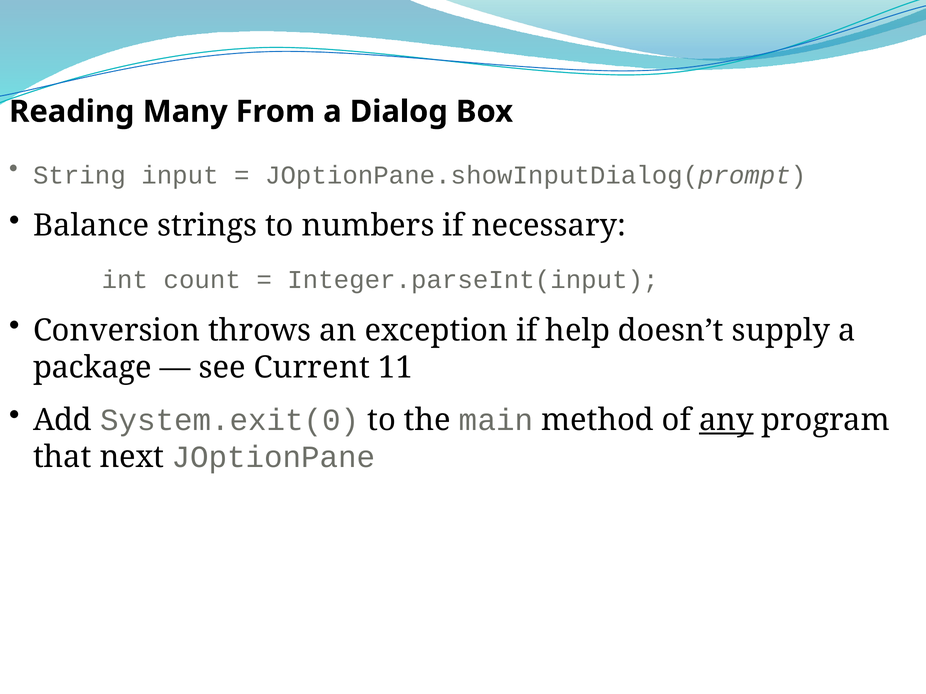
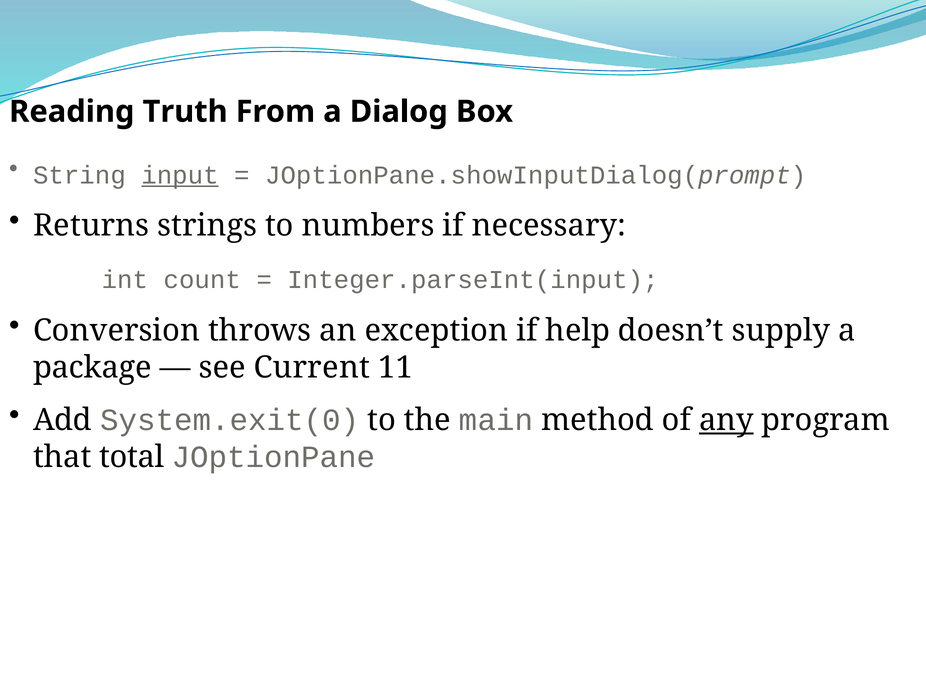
Many: Many -> Truth
input underline: none -> present
Balance: Balance -> Returns
next: next -> total
